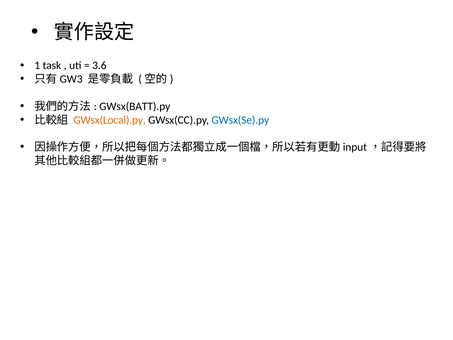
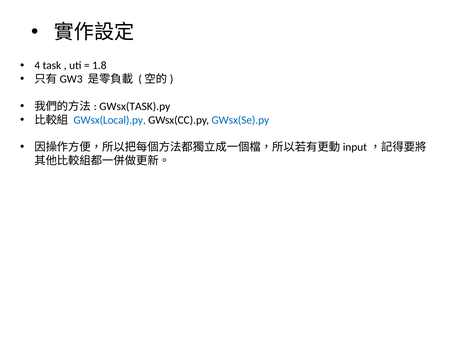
1: 1 -> 4
3.6: 3.6 -> 1.8
GWsx(BATT).py: GWsx(BATT).py -> GWsx(TASK).py
GWsx(Local).py colour: orange -> blue
